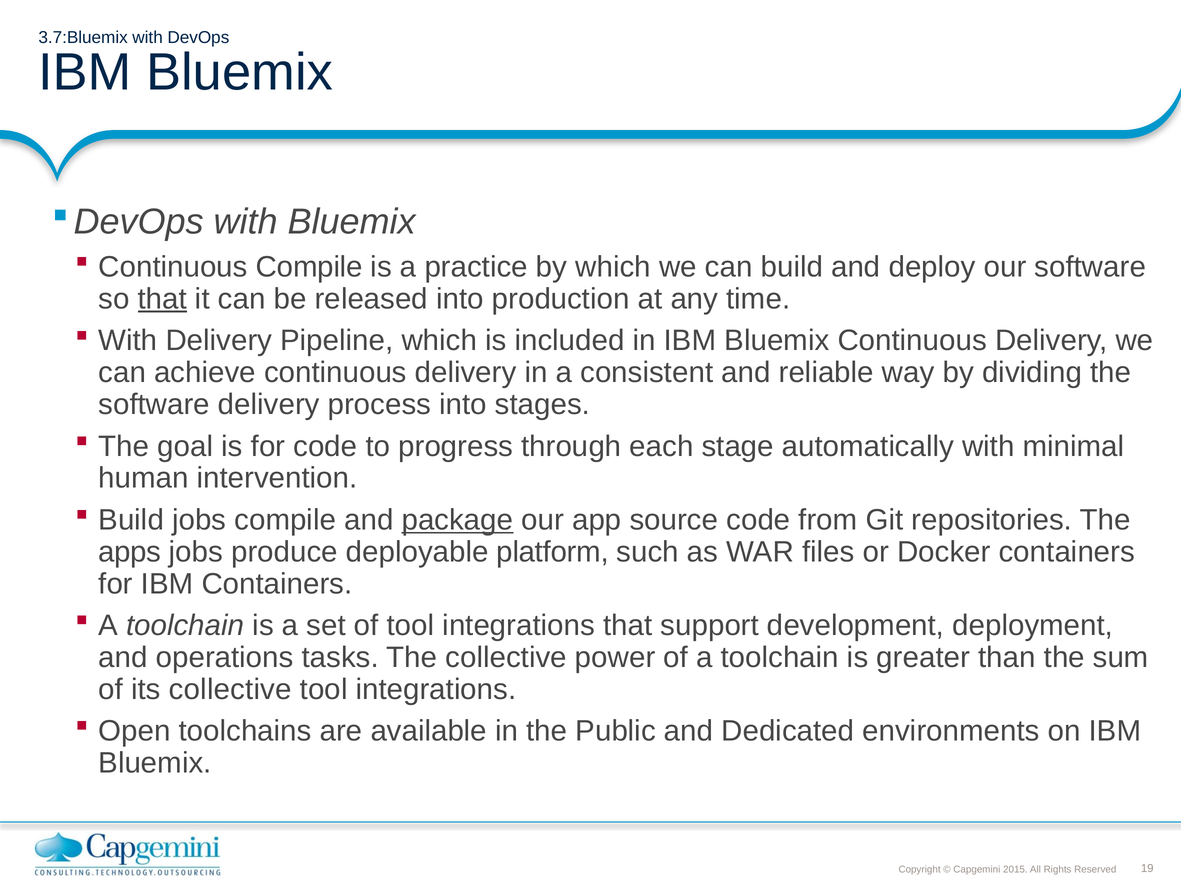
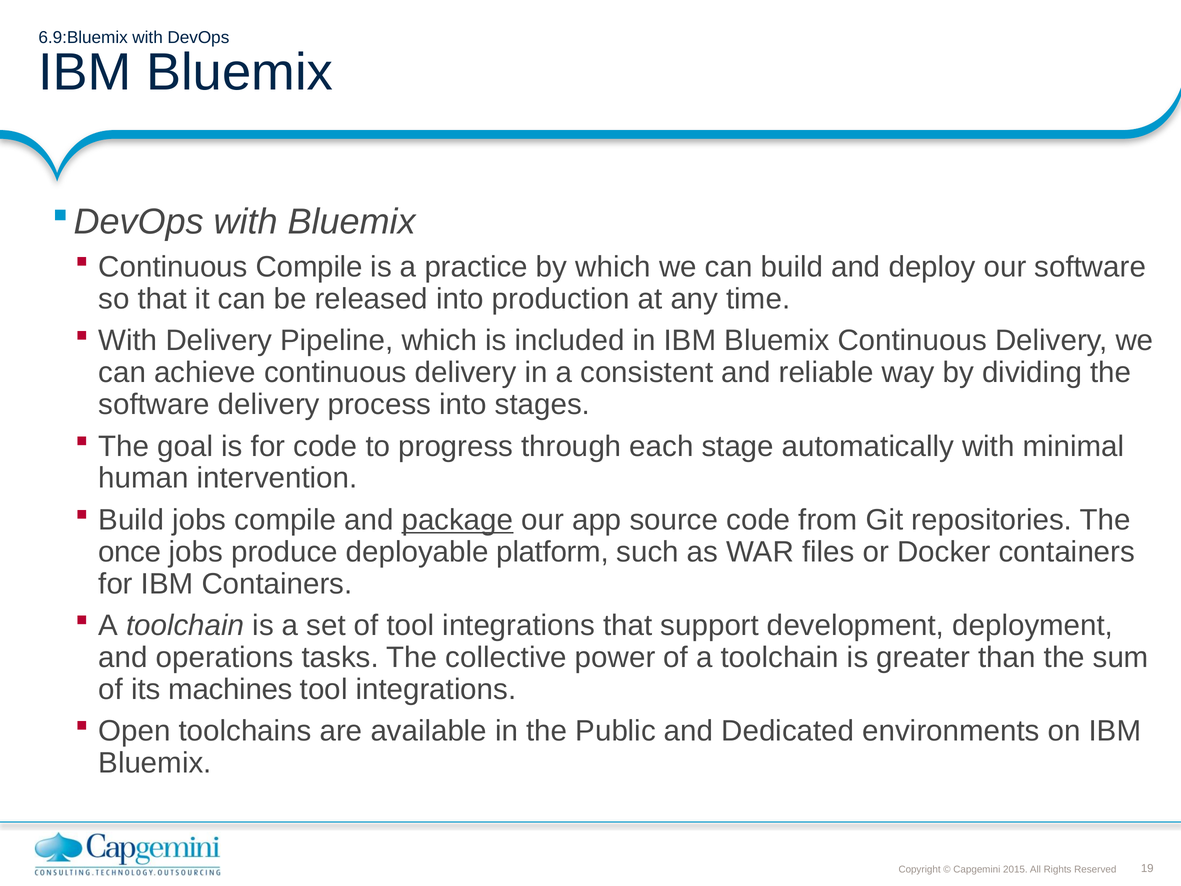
3.7:Bluemix: 3.7:Bluemix -> 6.9:Bluemix
that at (162, 299) underline: present -> none
apps: apps -> once
its collective: collective -> machines
